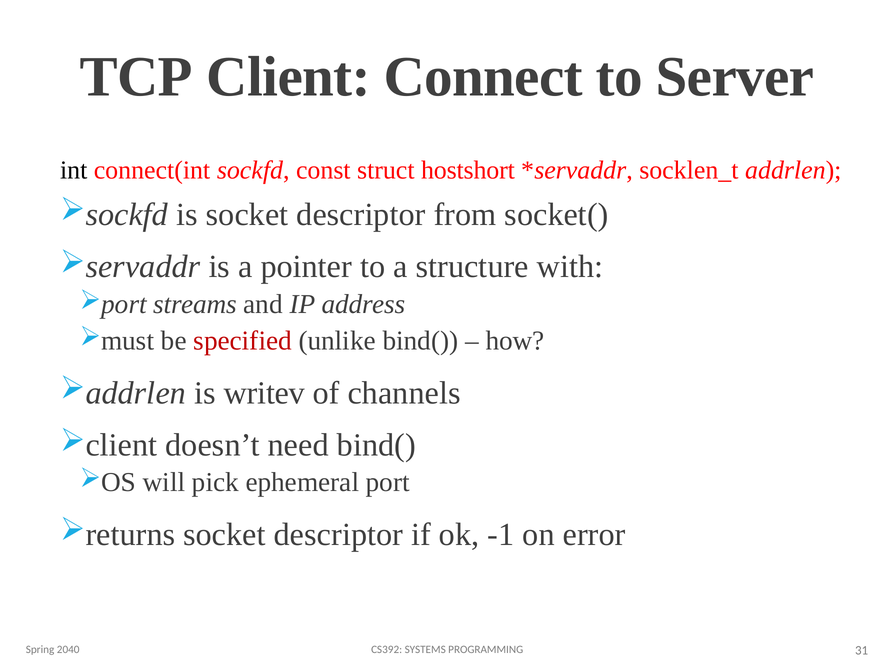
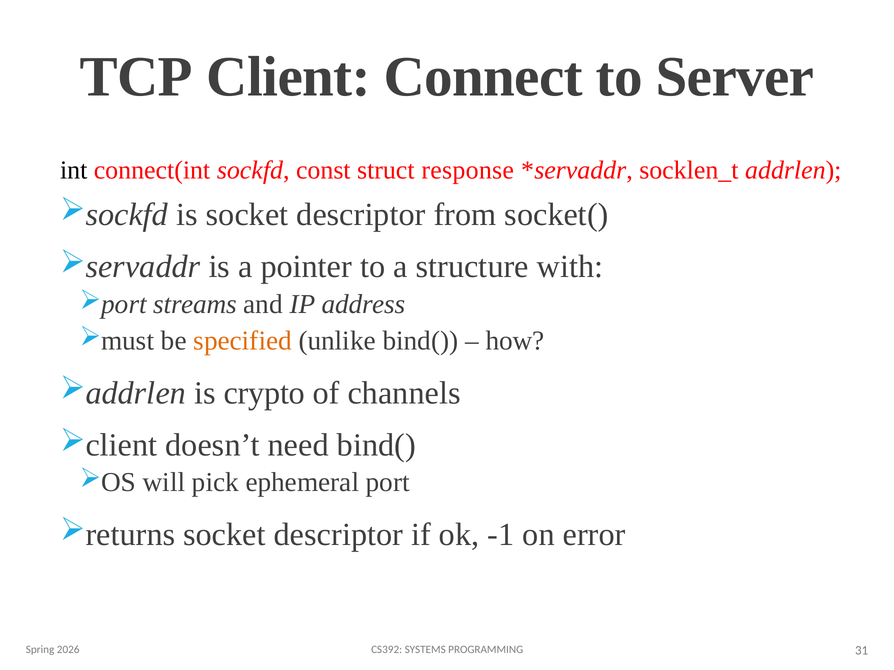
hostshort: hostshort -> response
specified colour: red -> orange
writev: writev -> crypto
2040: 2040 -> 2026
